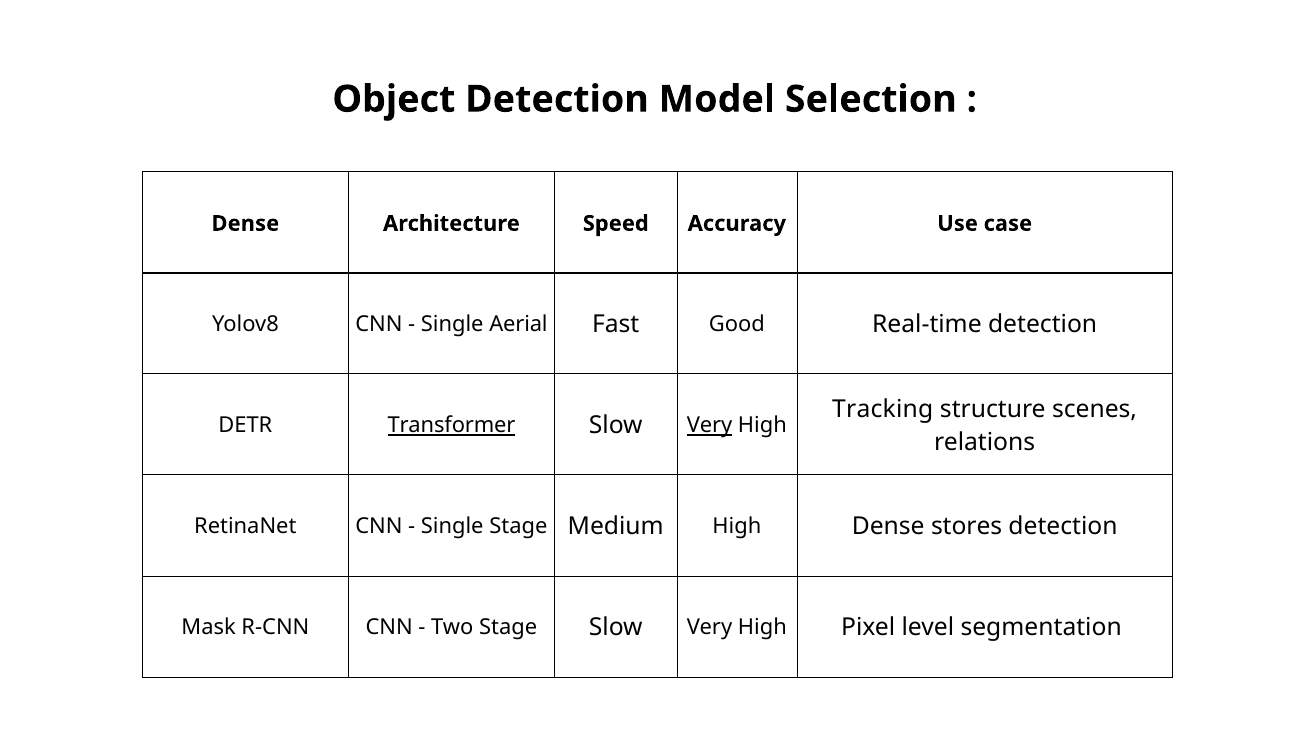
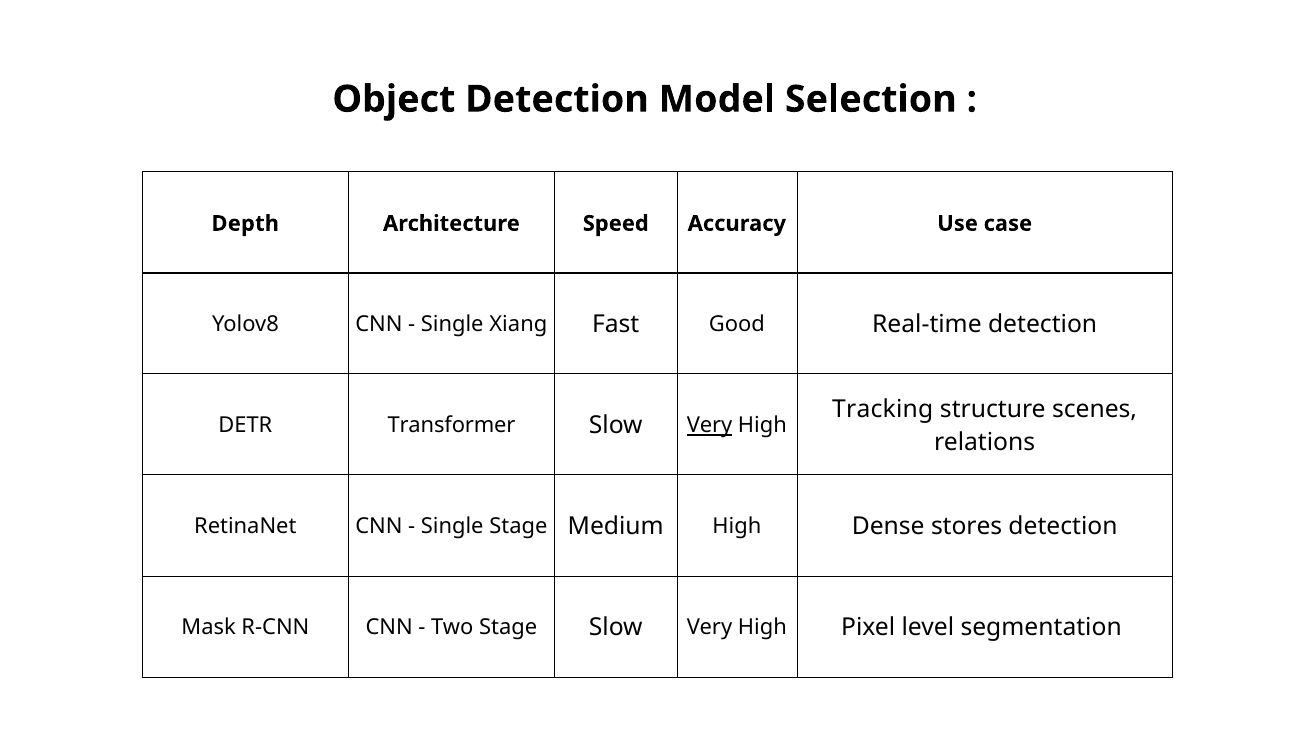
Dense at (245, 223): Dense -> Depth
Aerial: Aerial -> Xiang
Transformer underline: present -> none
